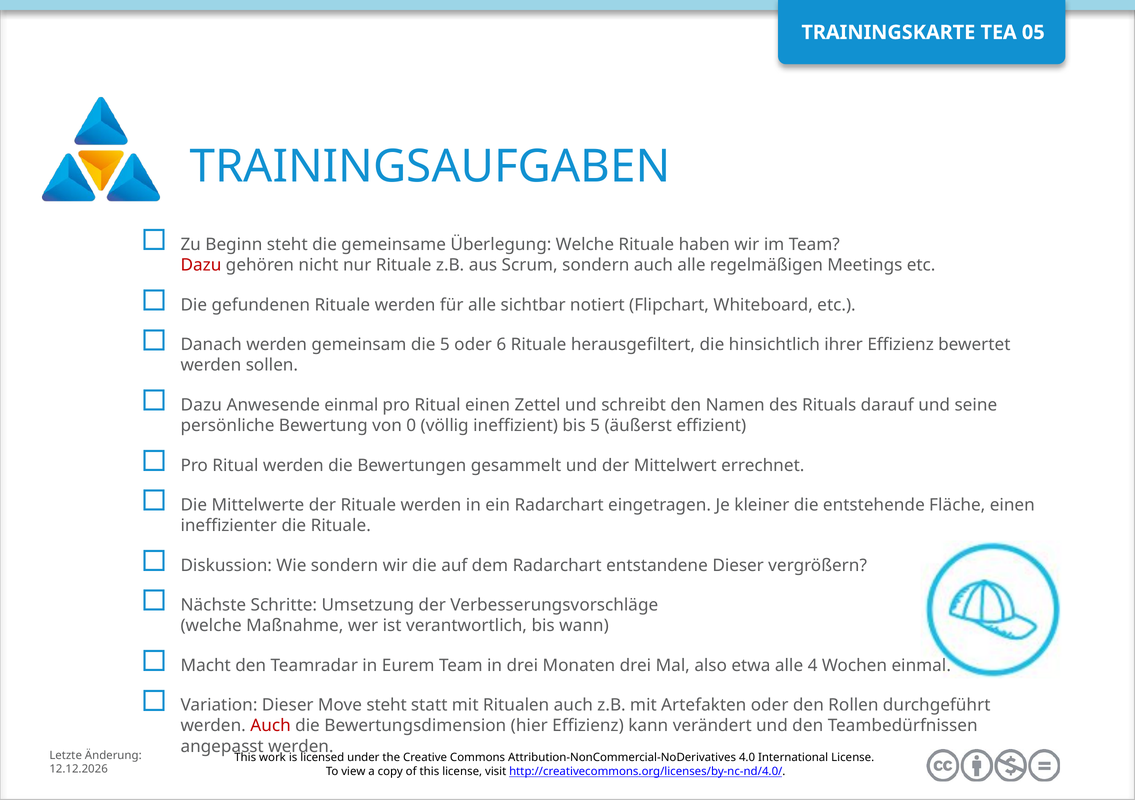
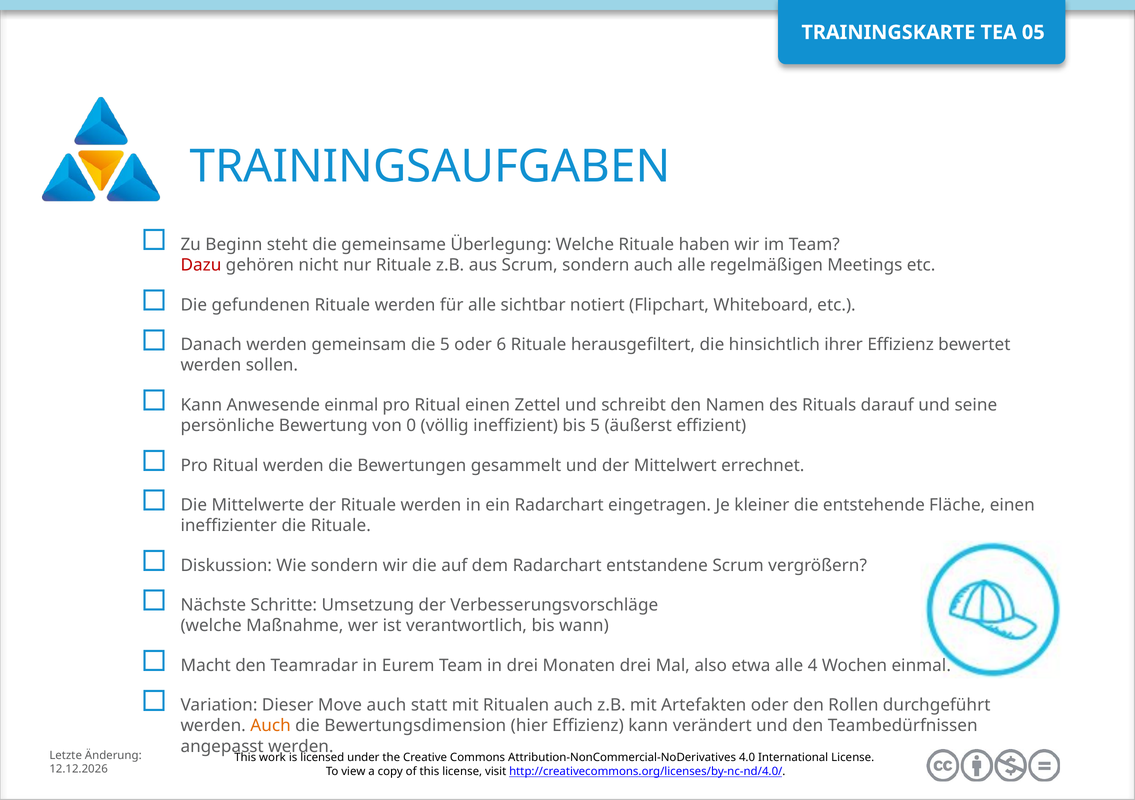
Dazu at (201, 405): Dazu -> Kann
entstandene Dieser: Dieser -> Scrum
Move steht: steht -> auch
Auch at (271, 726) colour: red -> orange
